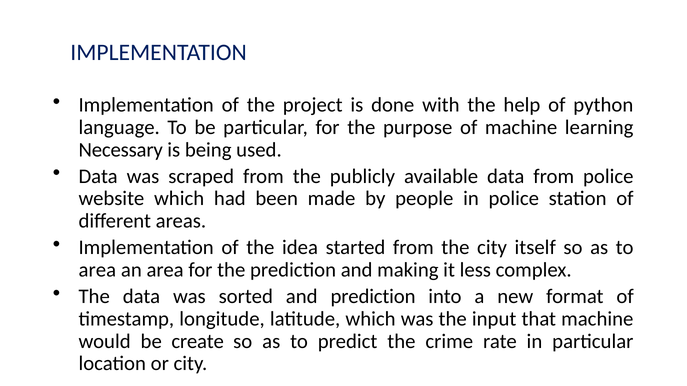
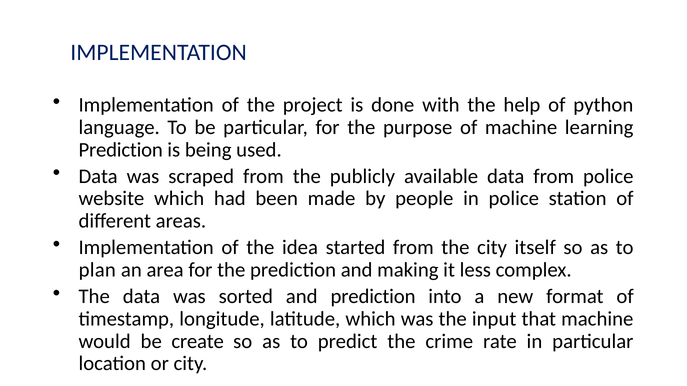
Necessary at (121, 150): Necessary -> Prediction
area at (97, 270): area -> plan
